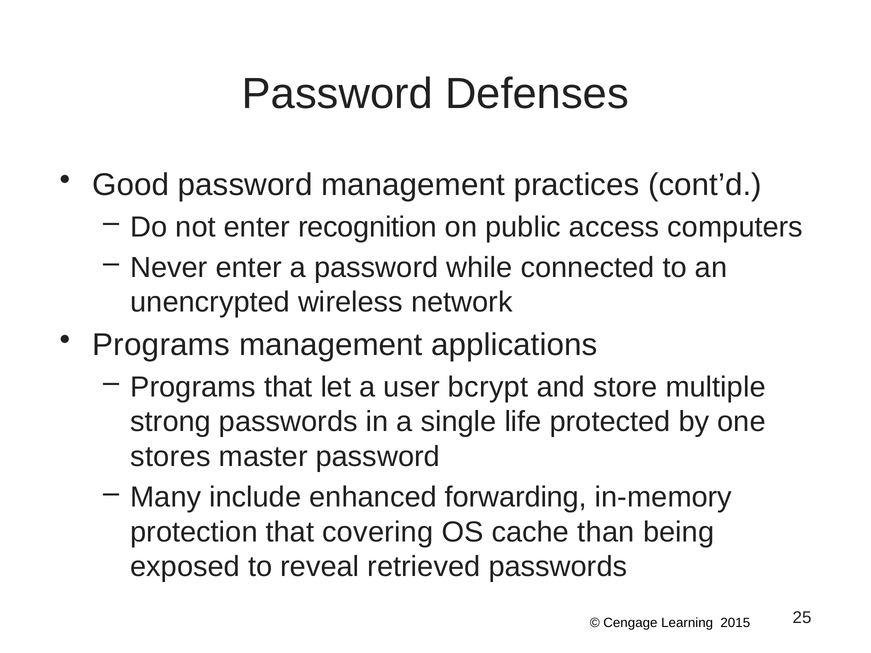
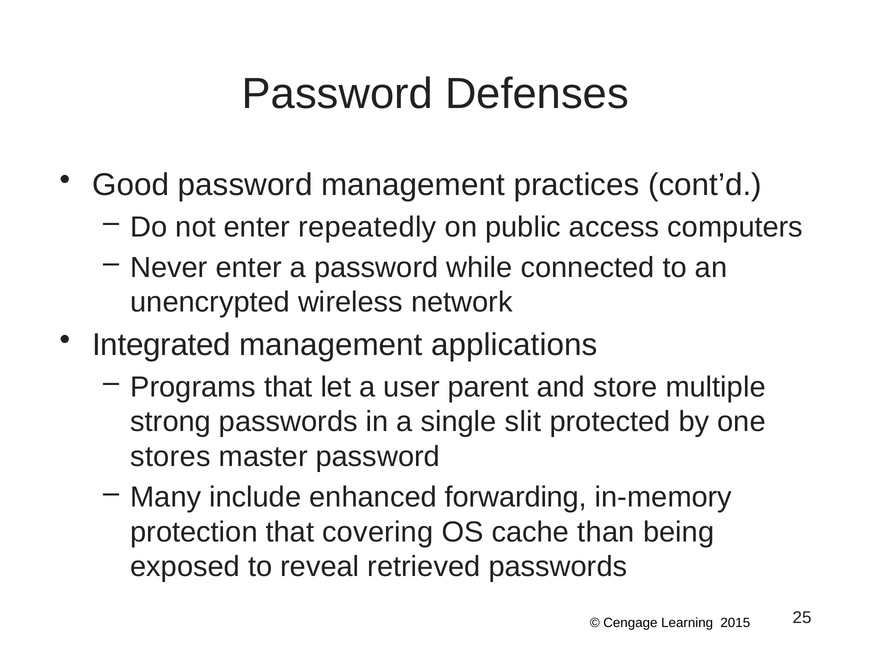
recognition: recognition -> repeatedly
Programs at (161, 345): Programs -> Integrated
bcrypt: bcrypt -> parent
life: life -> slit
